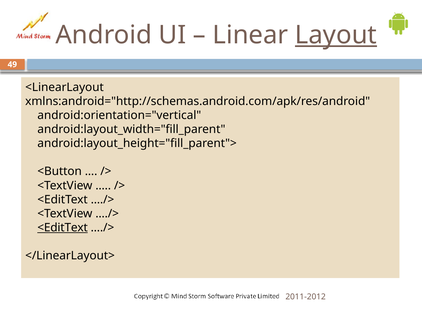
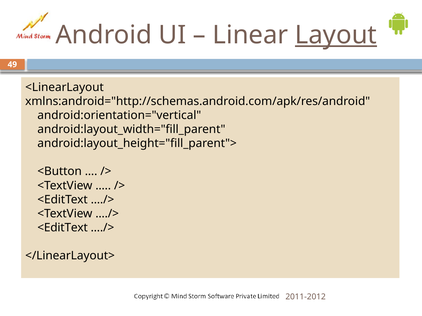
<EditText at (63, 228) underline: present -> none
